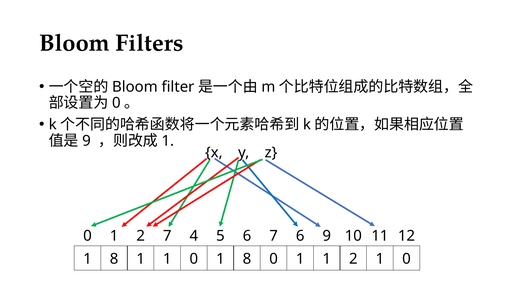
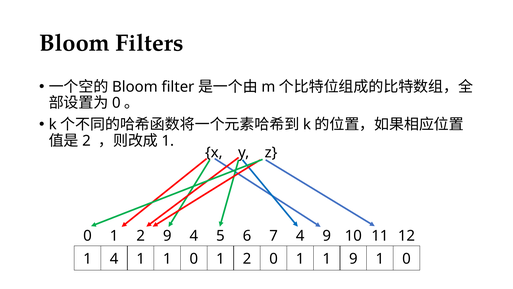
9 at (86, 141): 9 -> 2
2 7: 7 -> 9
7 6: 6 -> 4
8 at (114, 258): 8 -> 4
1 0 1 8: 8 -> 2
1 1 2: 2 -> 9
